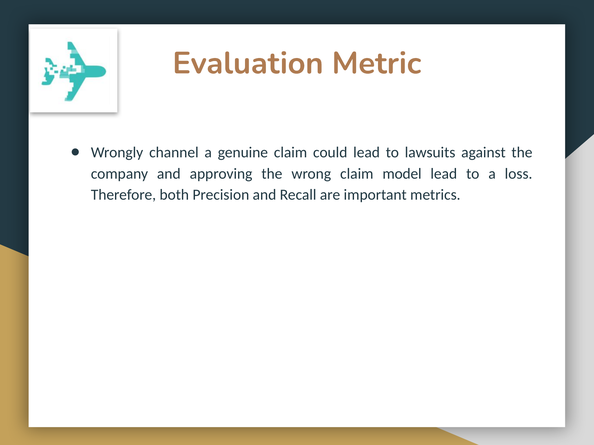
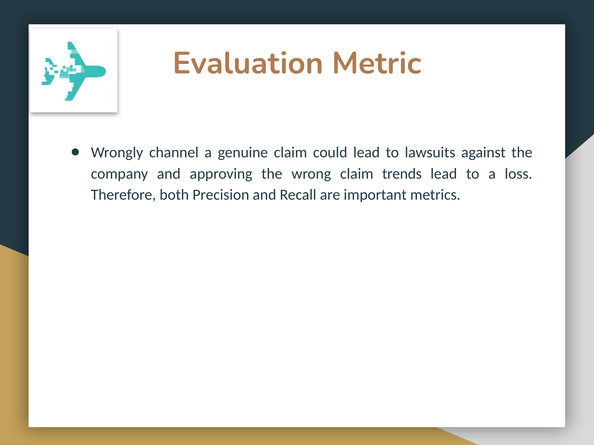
model: model -> trends
